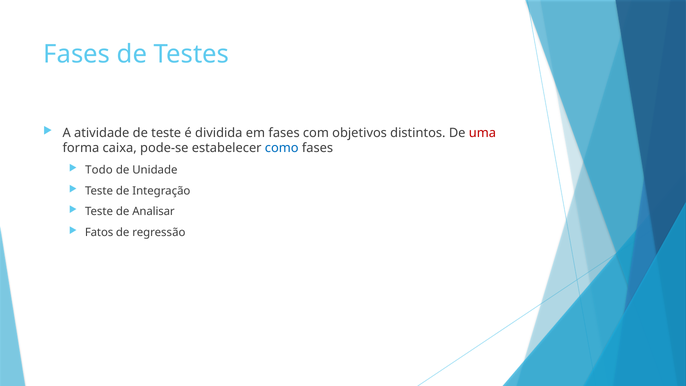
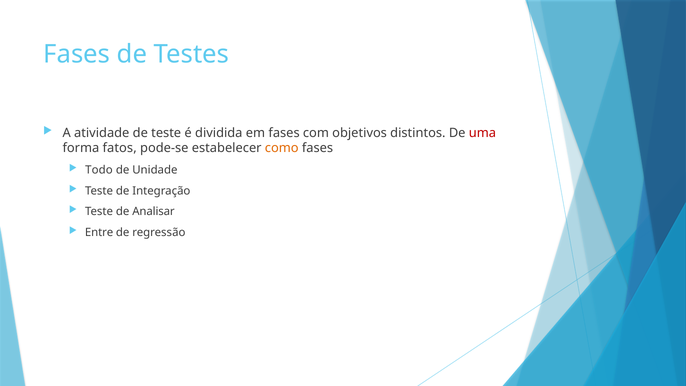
caixa: caixa -> fatos
como colour: blue -> orange
Fatos: Fatos -> Entre
